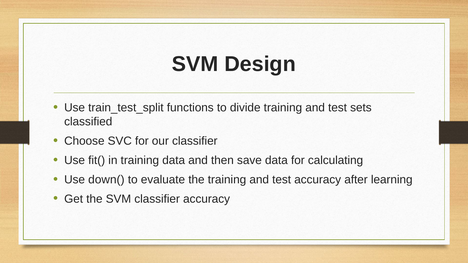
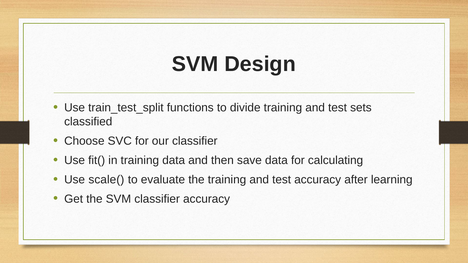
down(: down( -> scale(
